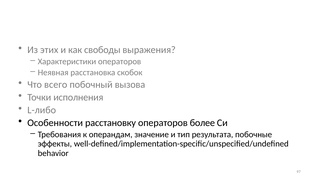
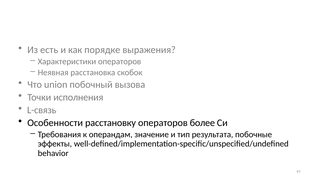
этих: этих -> есть
свободы: свободы -> порядке
всего: всего -> union
L-либо: L-либо -> L-связь
